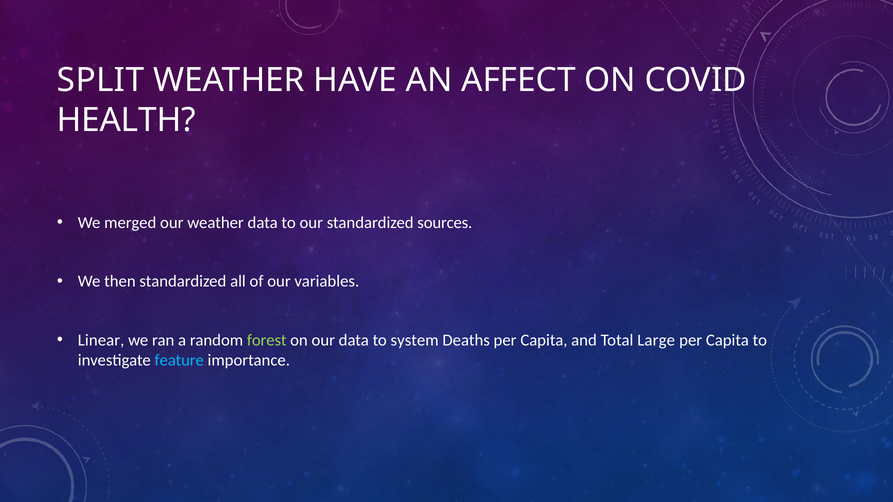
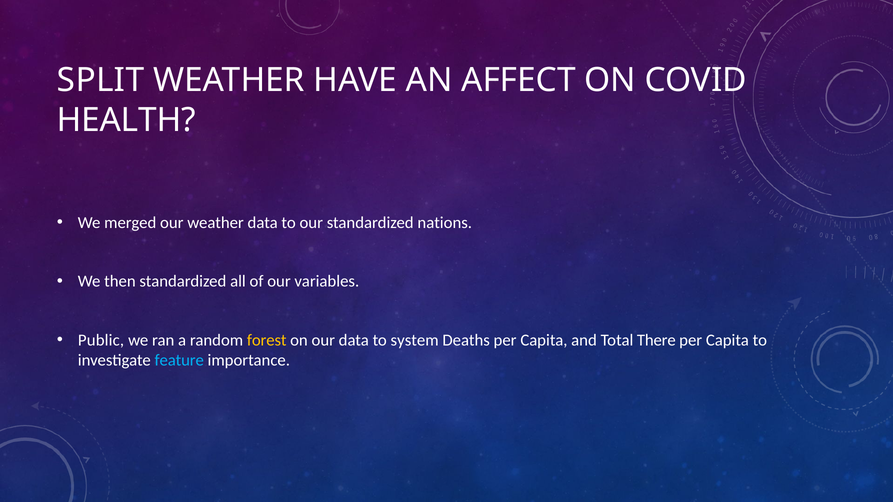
sources: sources -> nations
Linear: Linear -> Public
forest colour: light green -> yellow
Large: Large -> There
